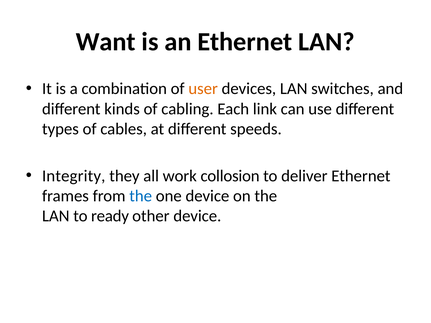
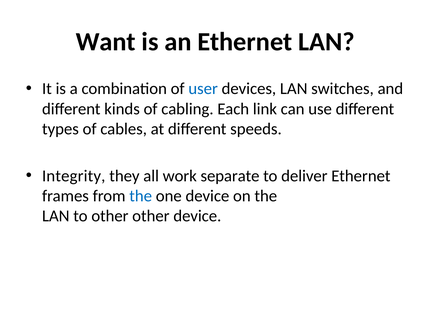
user colour: orange -> blue
collosion: collosion -> separate
to ready: ready -> other
